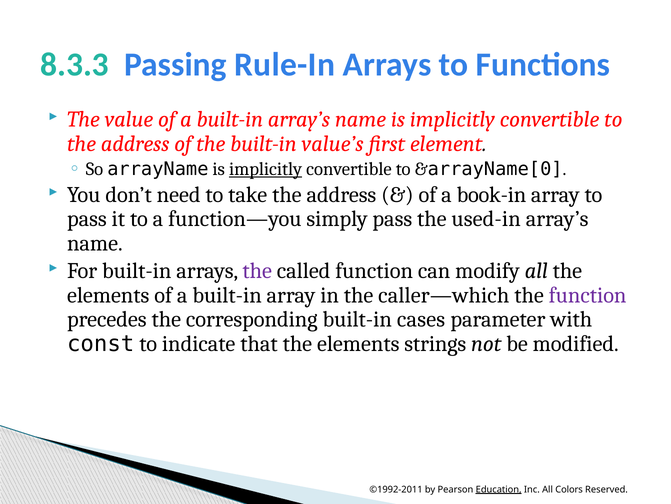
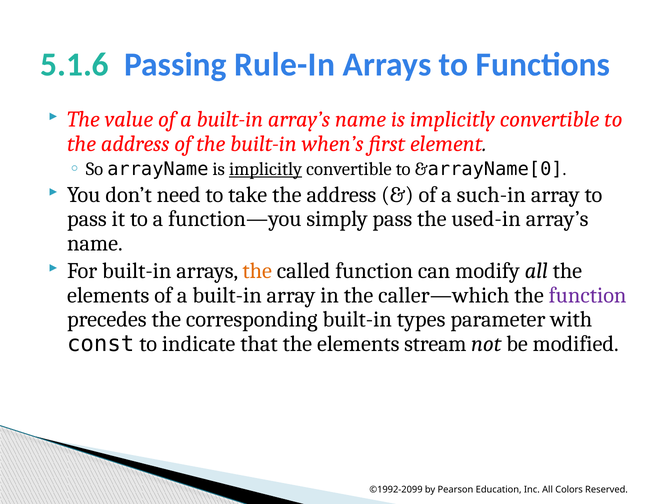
8.3.3: 8.3.3 -> 5.1.6
value’s: value’s -> when’s
book-in: book-in -> such-in
the at (257, 271) colour: purple -> orange
cases: cases -> types
strings: strings -> stream
©1992-2011: ©1992-2011 -> ©1992-2099
Education underline: present -> none
